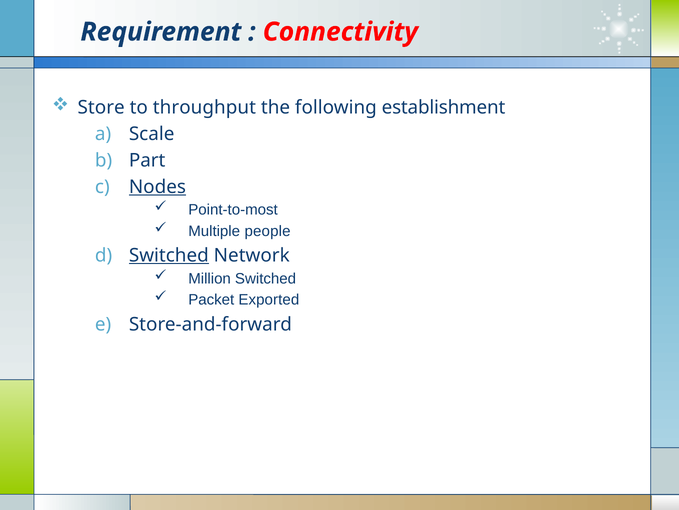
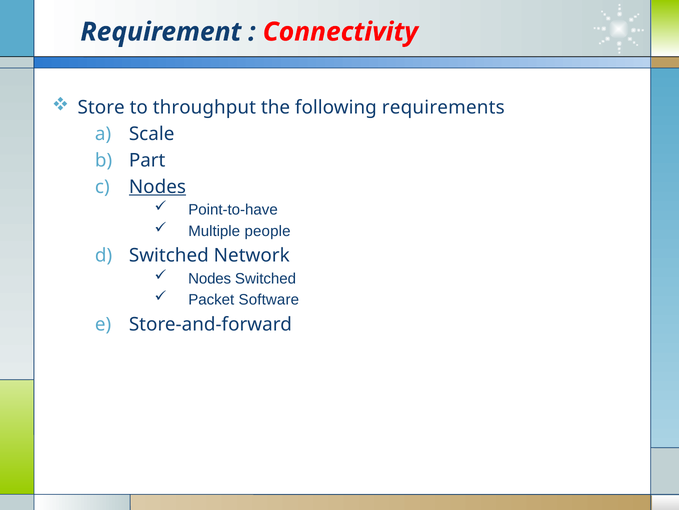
establishment: establishment -> requirements
Point-to-most: Point-to-most -> Point-to-have
Switched at (169, 255) underline: present -> none
Million at (210, 278): Million -> Nodes
Exported: Exported -> Software
